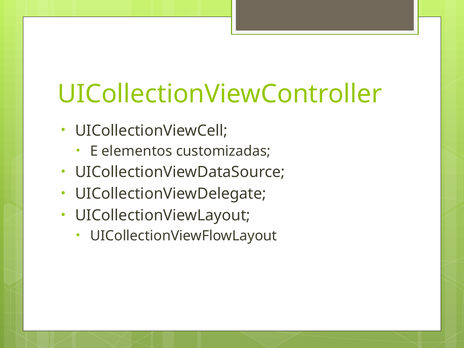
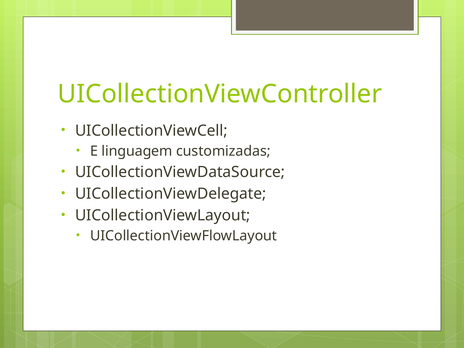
elementos: elementos -> linguagem
